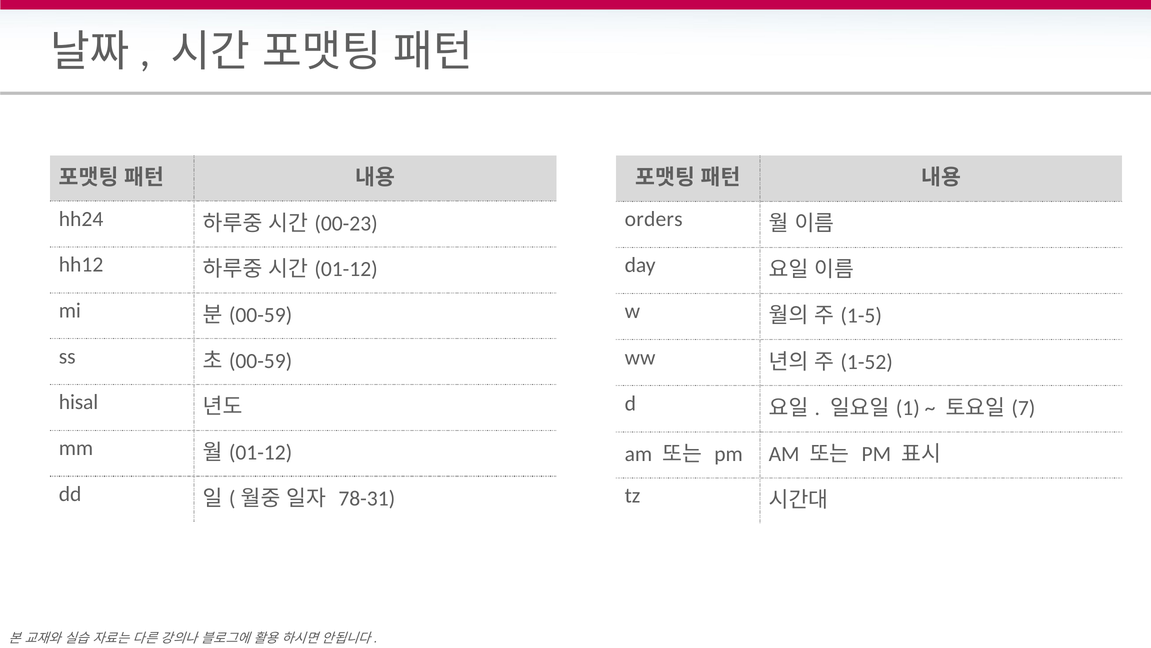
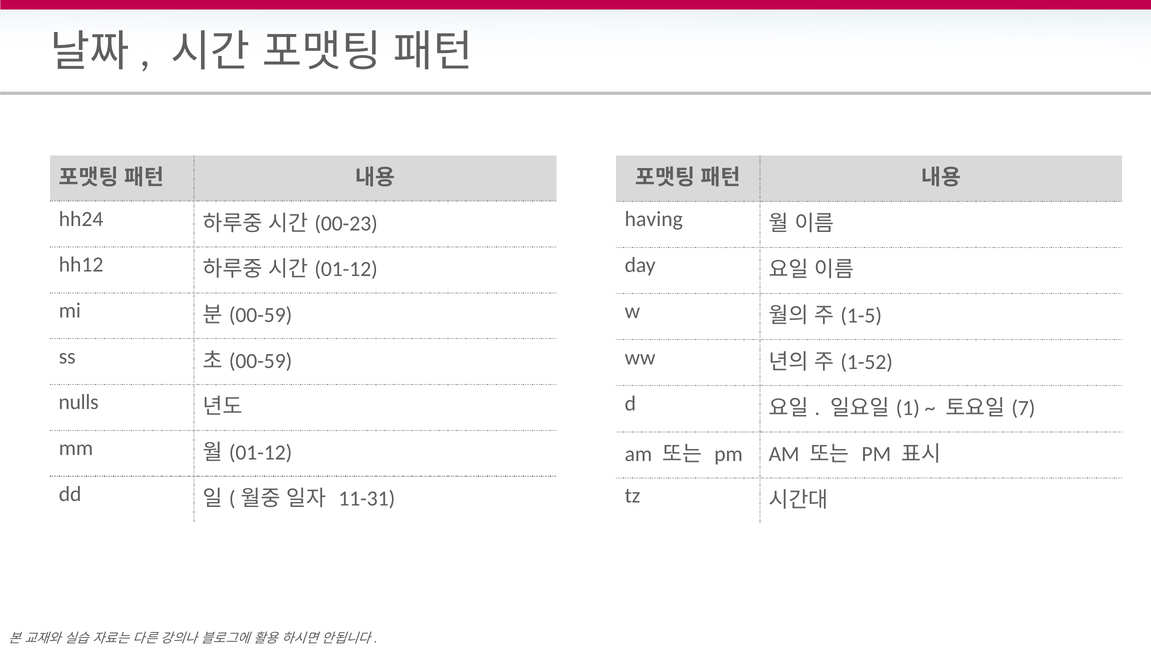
orders: orders -> having
hisal: hisal -> nulls
78-31: 78-31 -> 11-31
